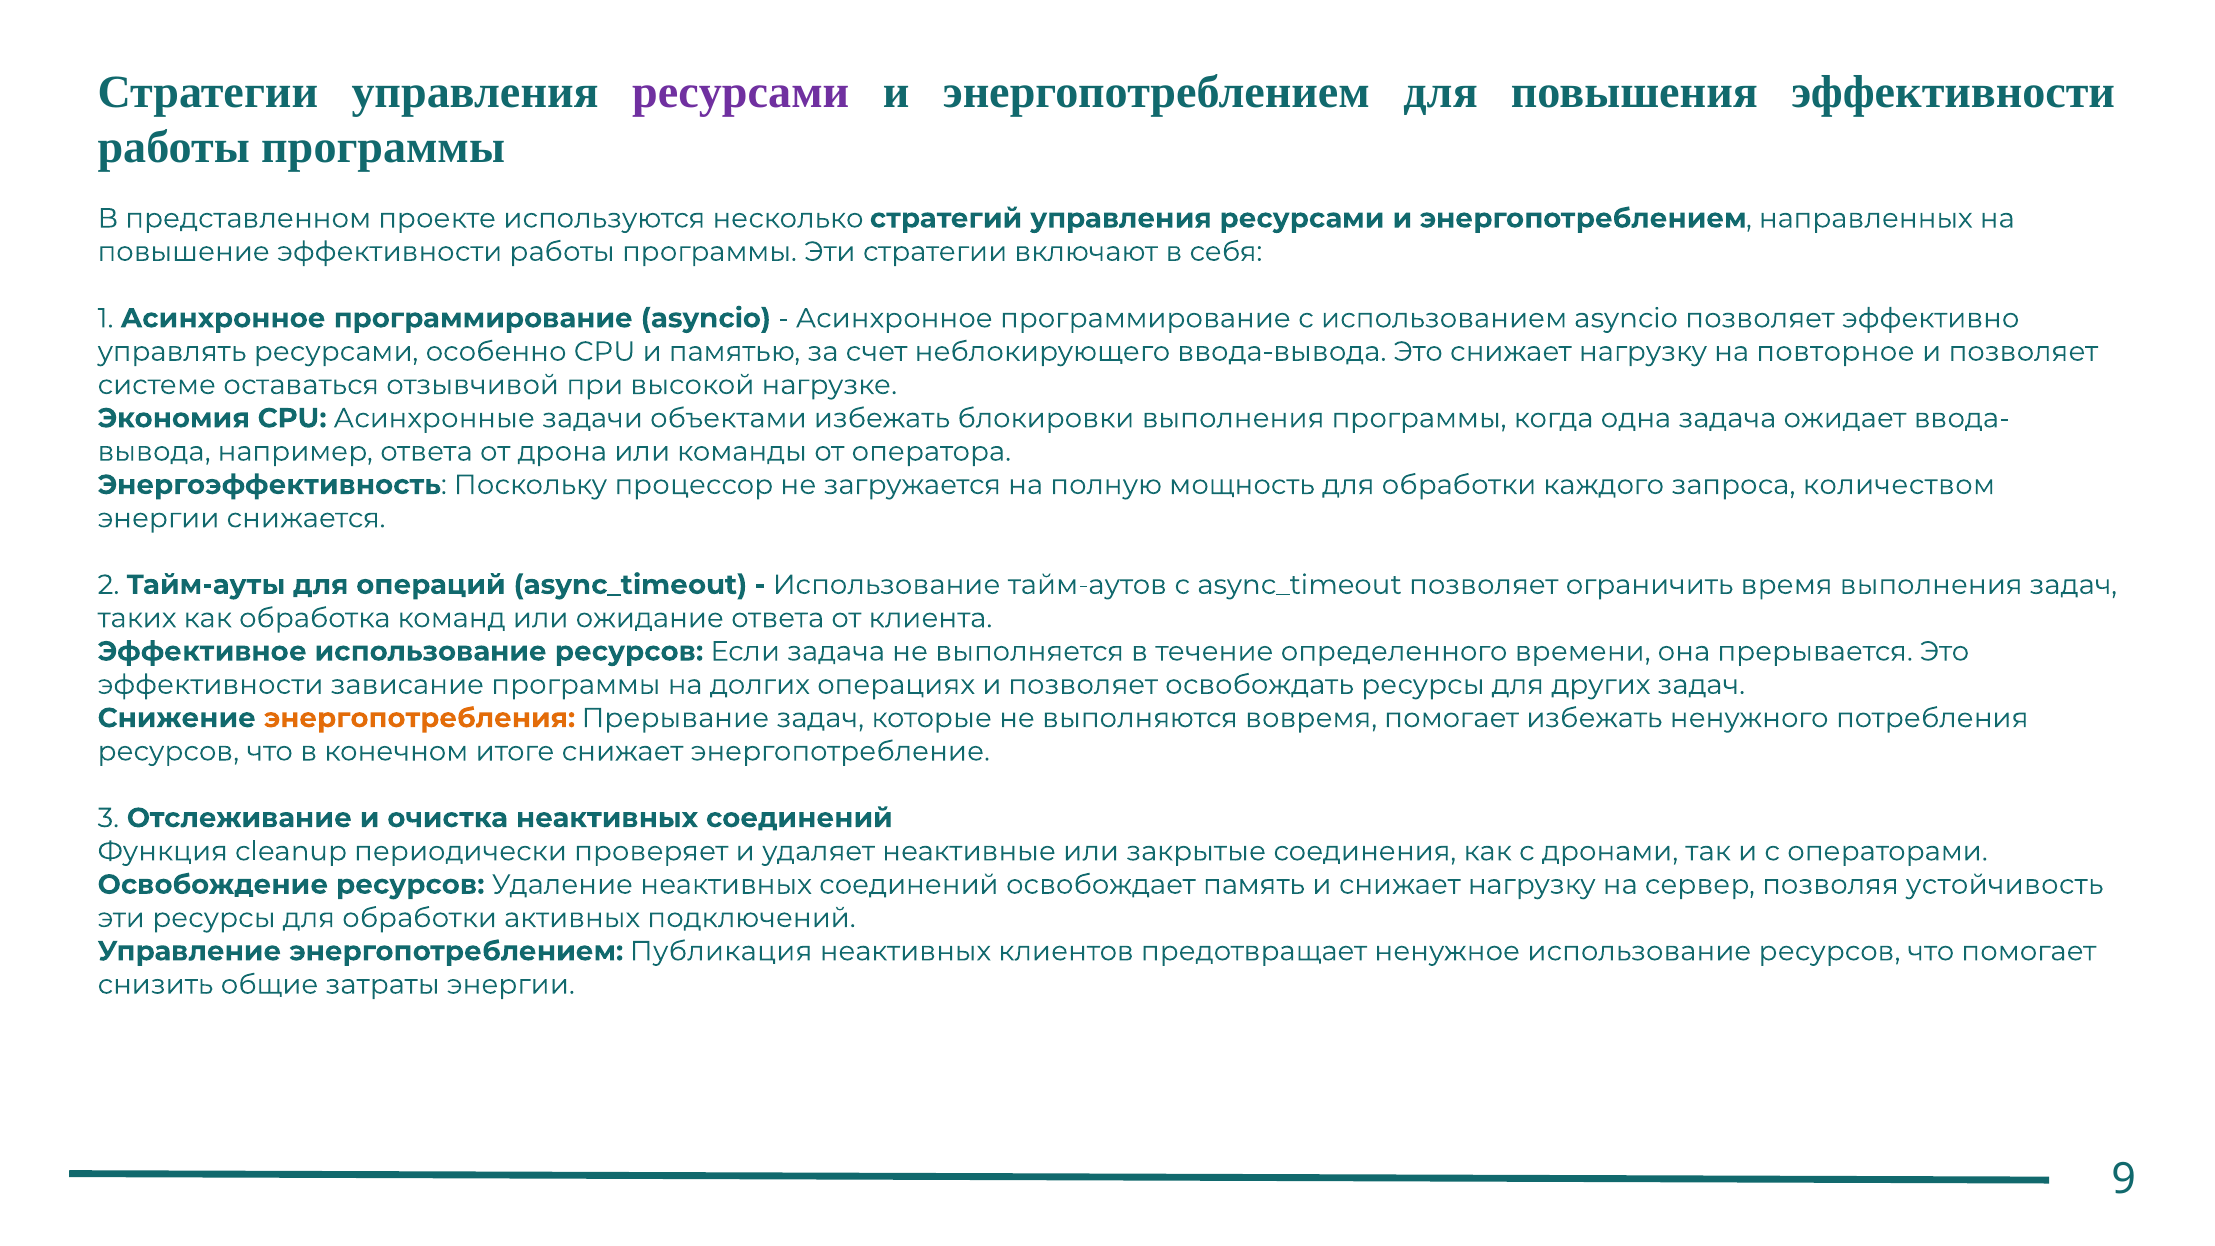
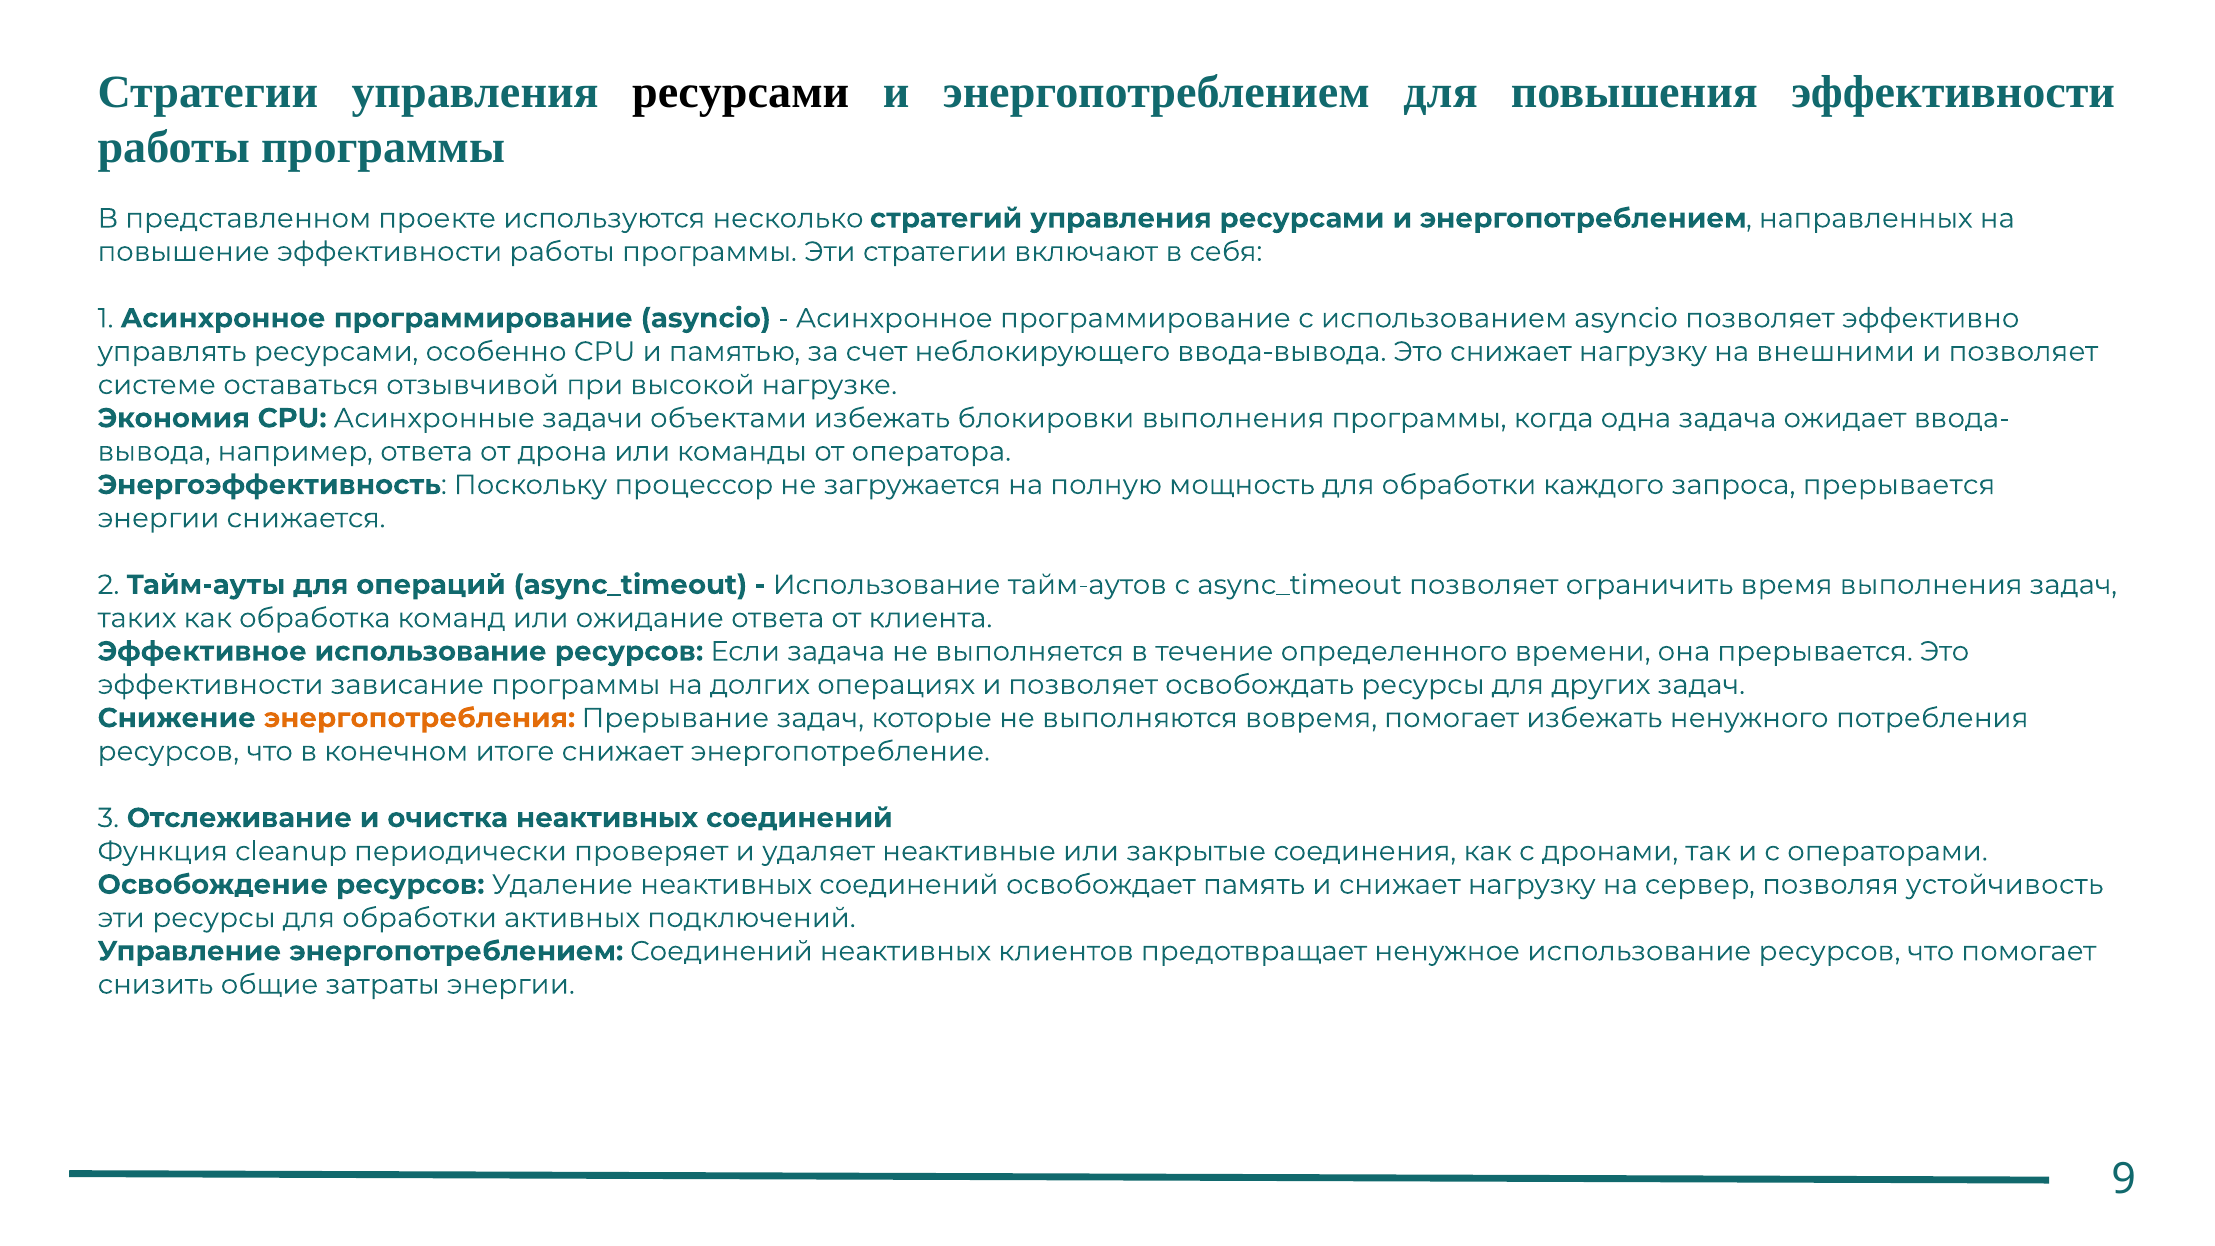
ресурсами at (741, 92) colour: purple -> black
повторное: повторное -> внешними
запроса количеством: количеством -> прерывается
энергопотреблением Публикация: Публикация -> Соединений
